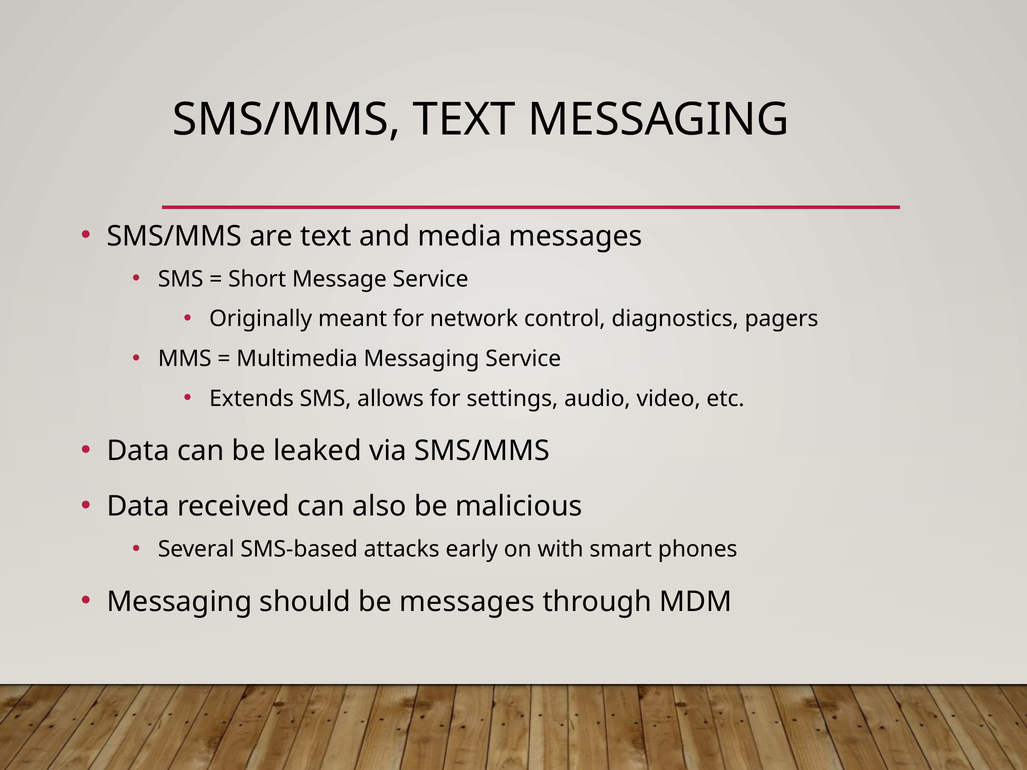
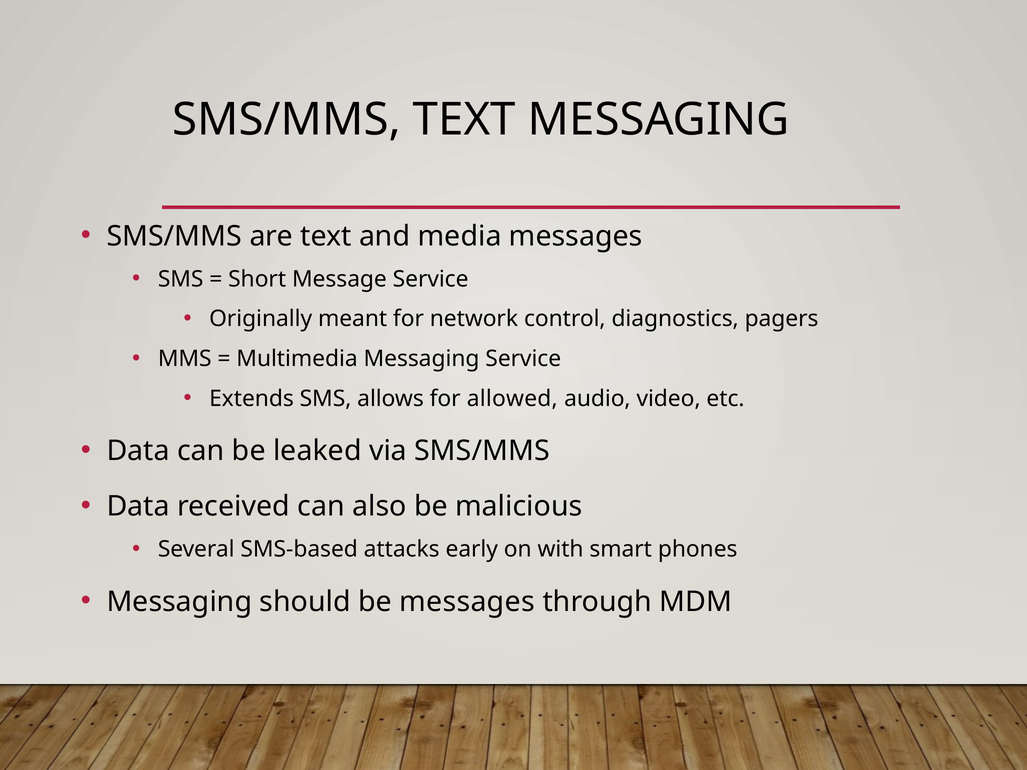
settings: settings -> allowed
